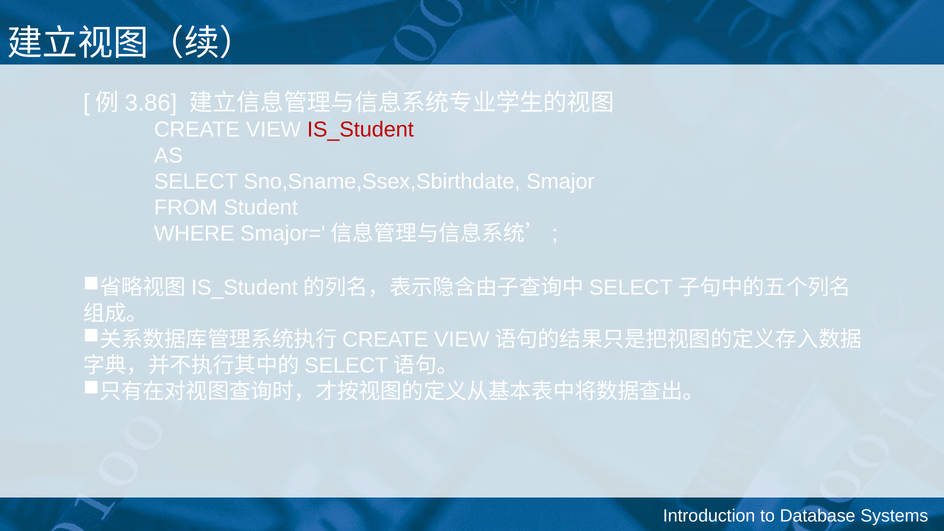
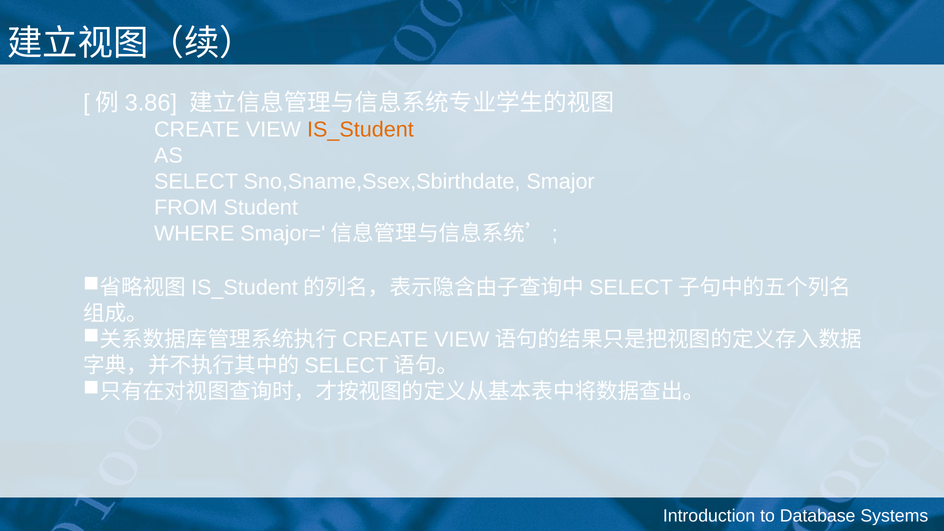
IS_Student colour: red -> orange
